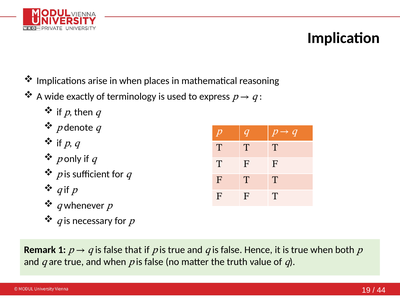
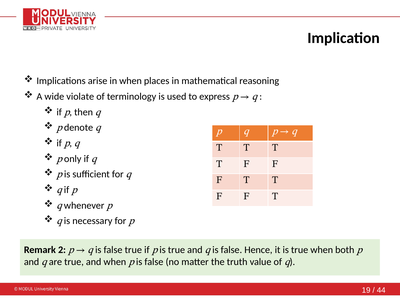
exactly: exactly -> violate
1: 1 -> 2
false that: that -> true
